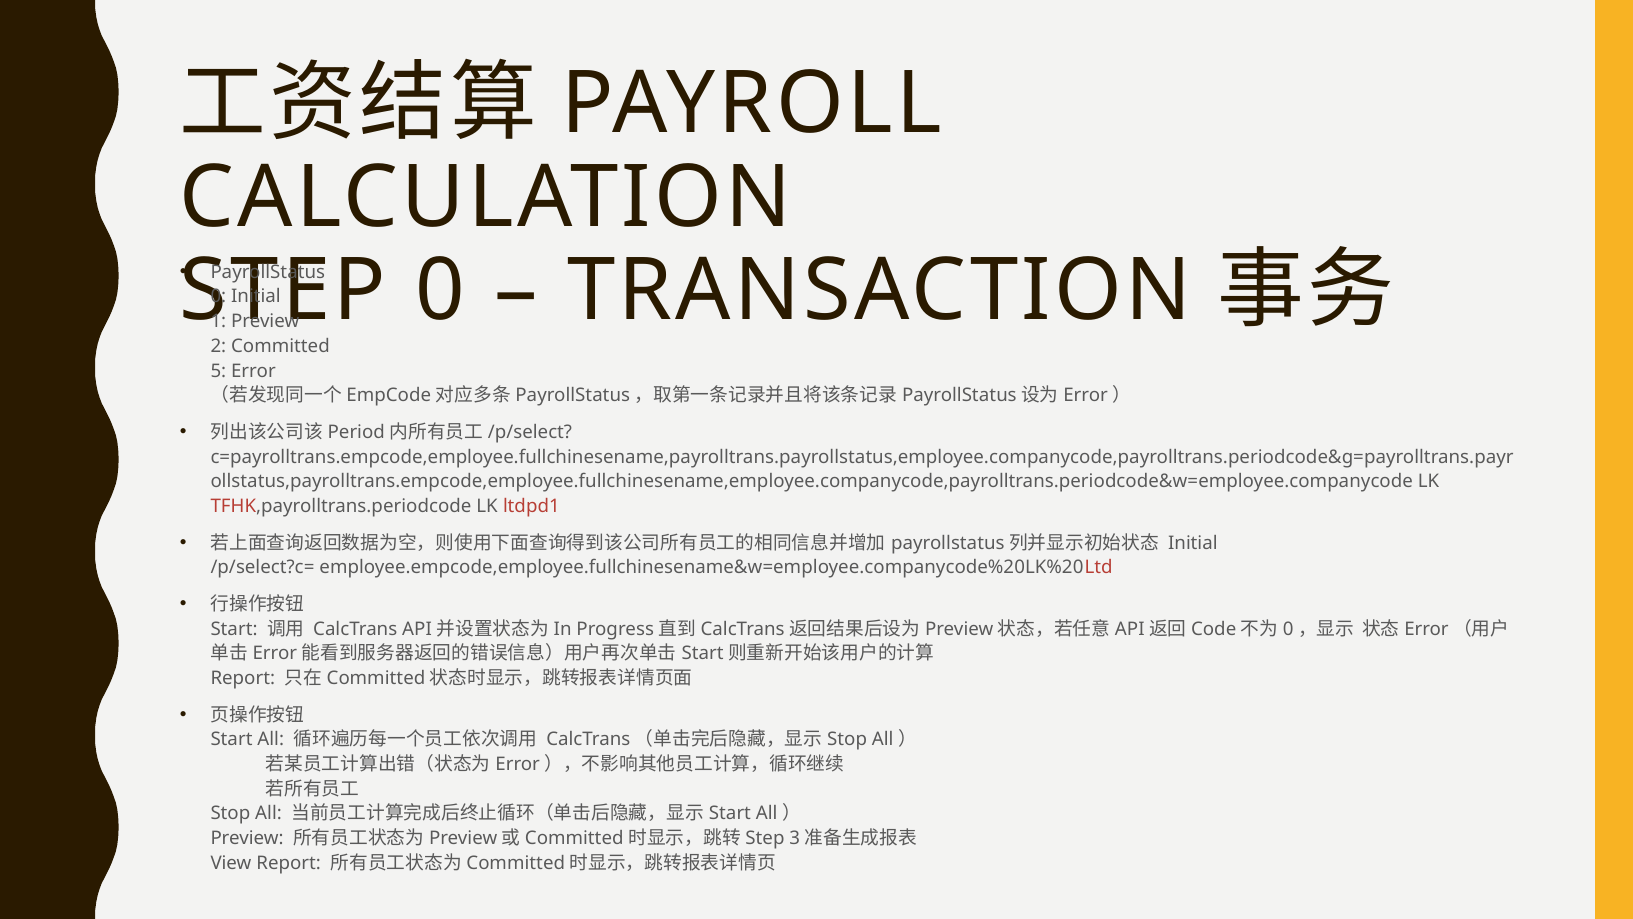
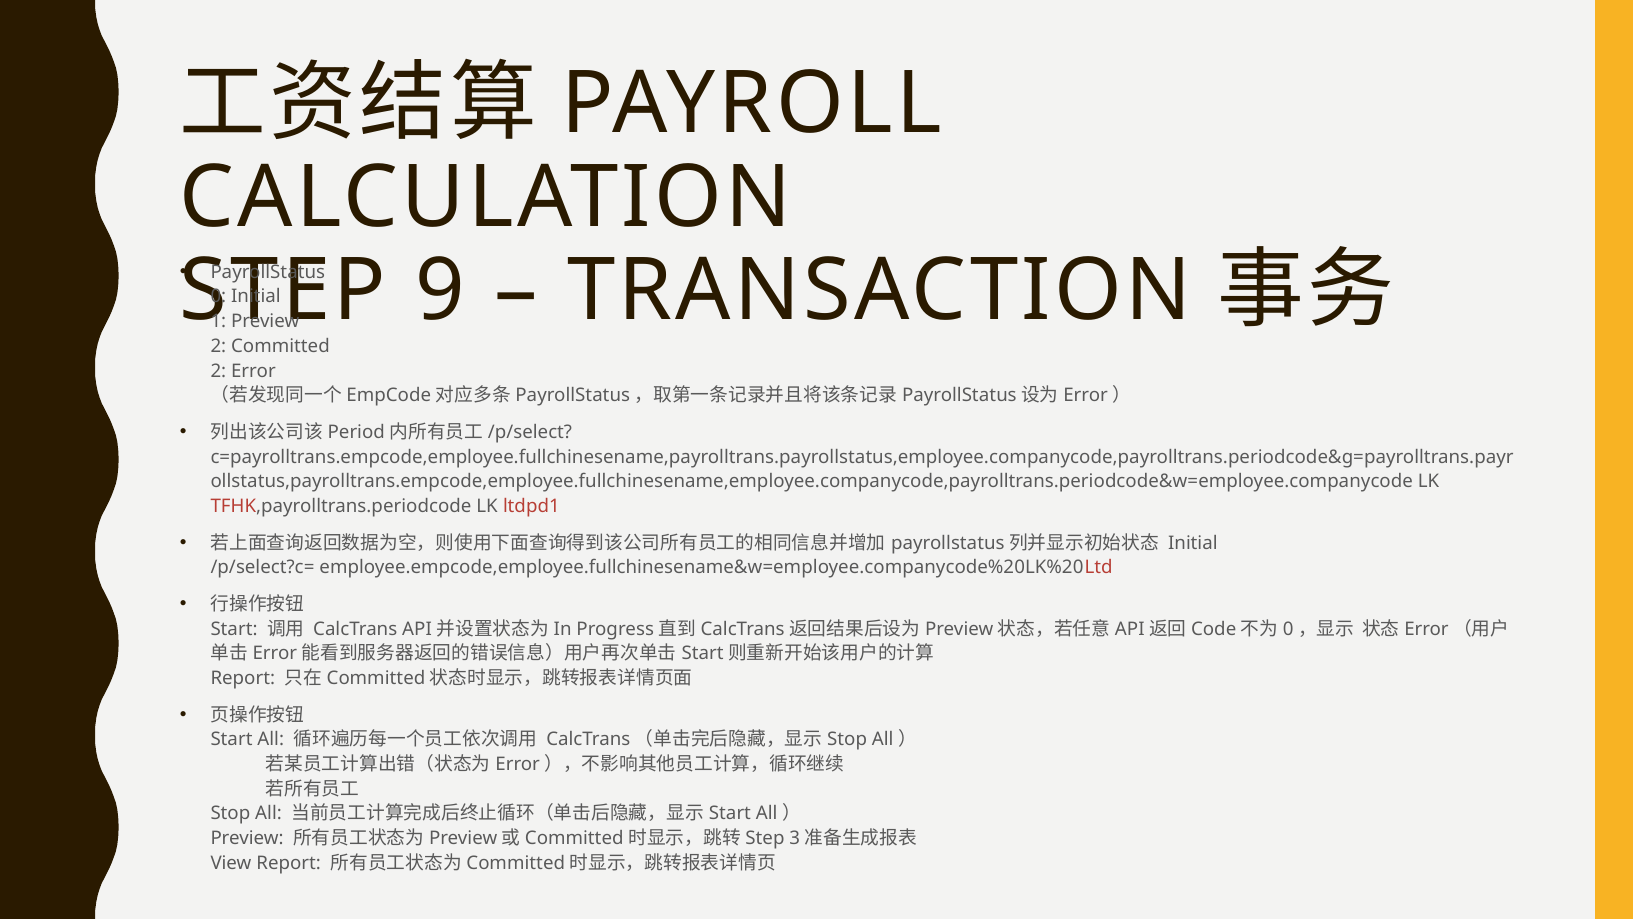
0 at (440, 291): 0 -> 9
5 at (218, 371): 5 -> 2
